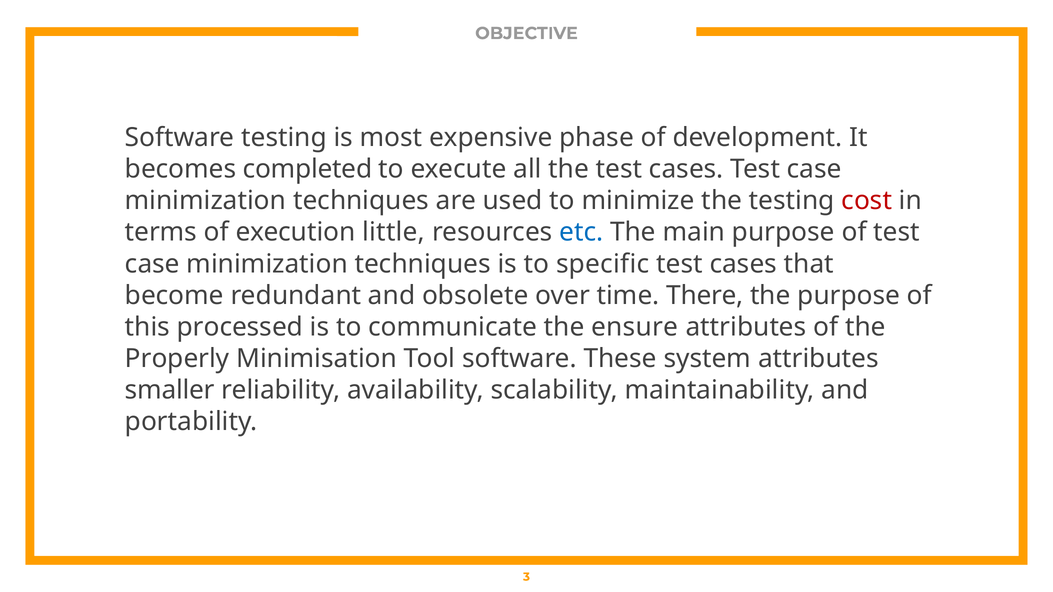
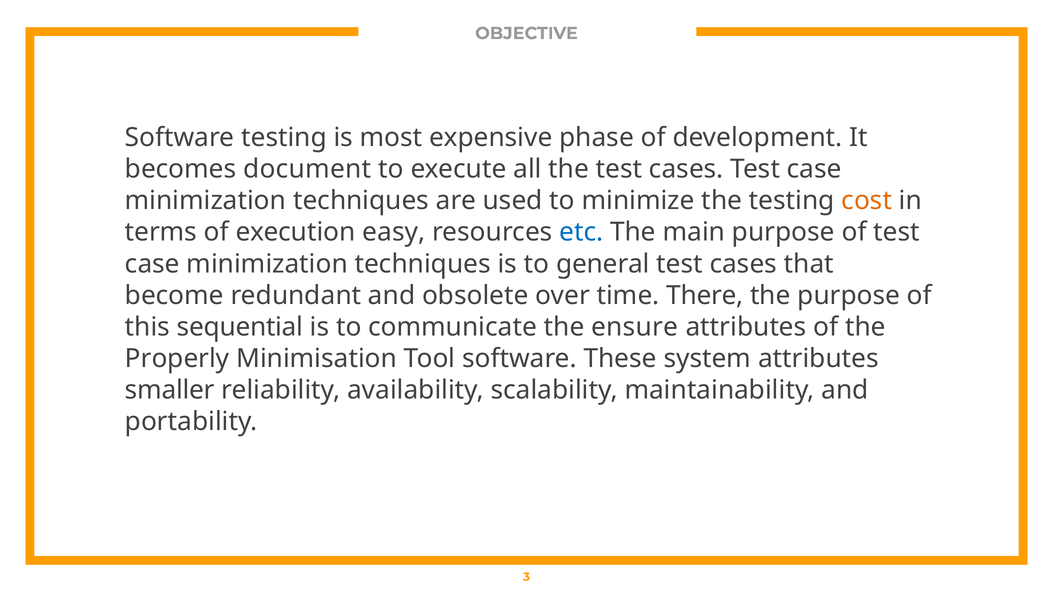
completed: completed -> document
cost colour: red -> orange
little: little -> easy
specific: specific -> general
processed: processed -> sequential
